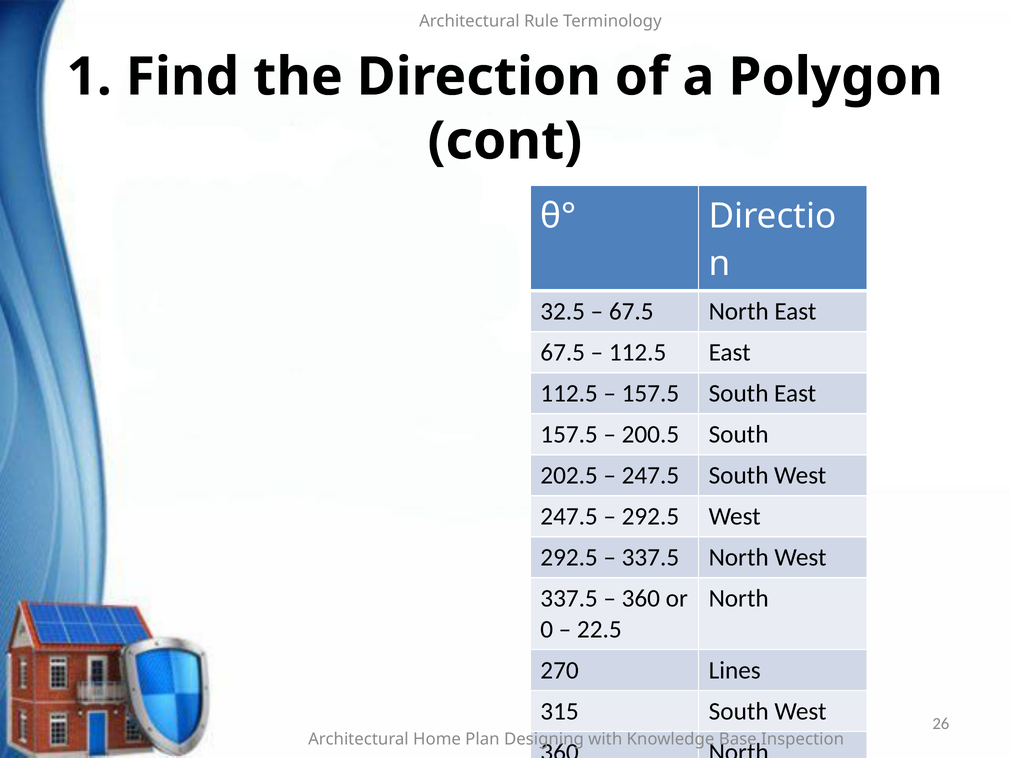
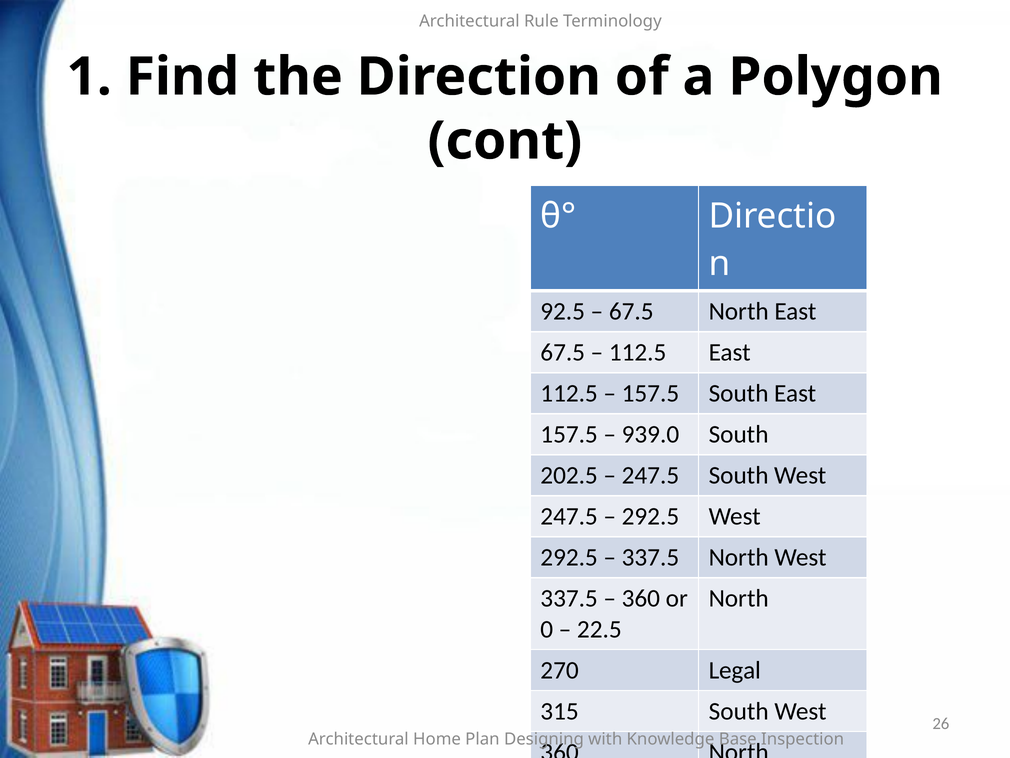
32.5: 32.5 -> 92.5
200.5: 200.5 -> 939.0
Lines: Lines -> Legal
